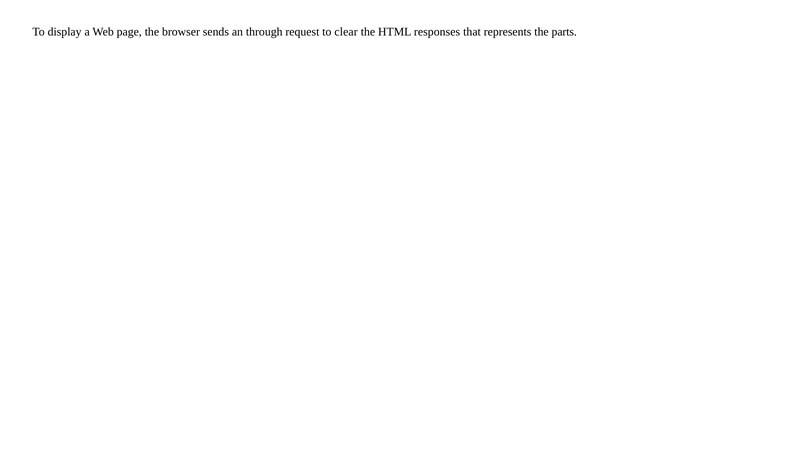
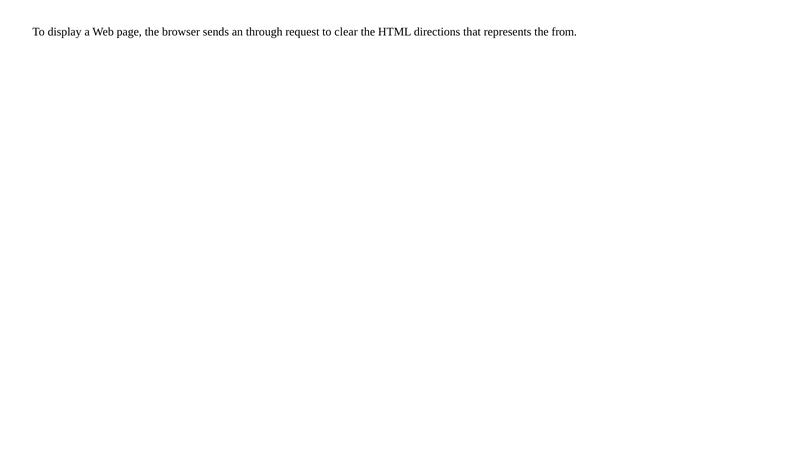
responses: responses -> directions
parts: parts -> from
